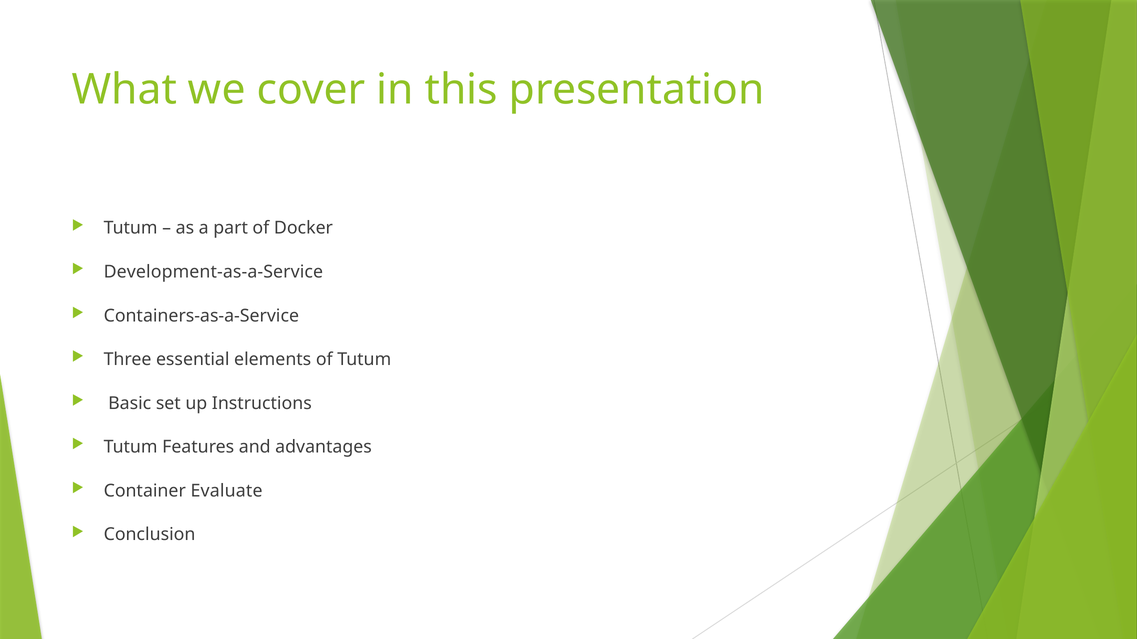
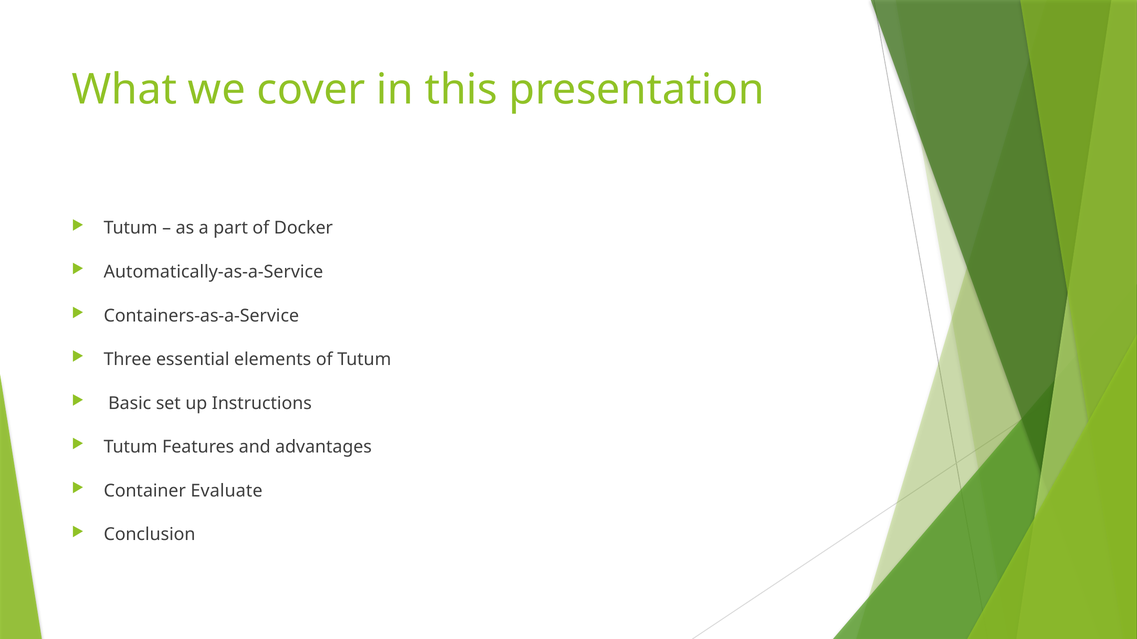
Development-as-a-Service: Development-as-a-Service -> Automatically-as-a-Service
